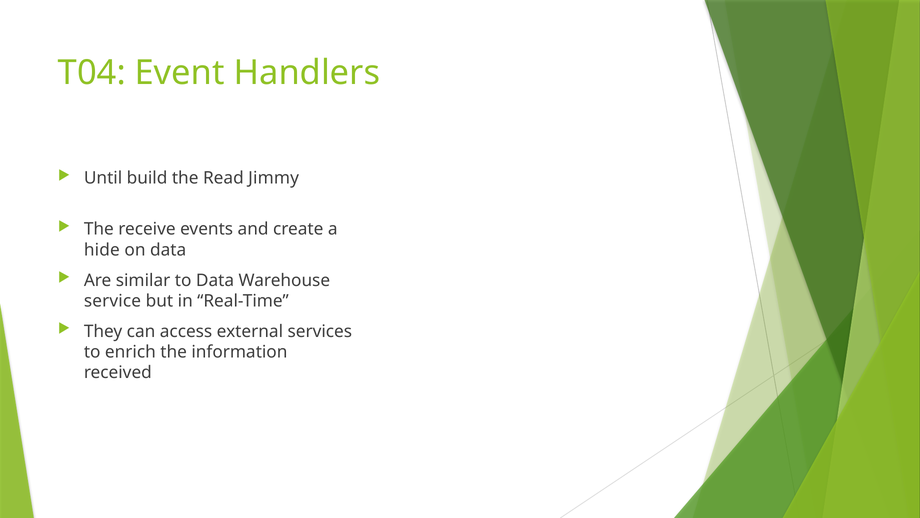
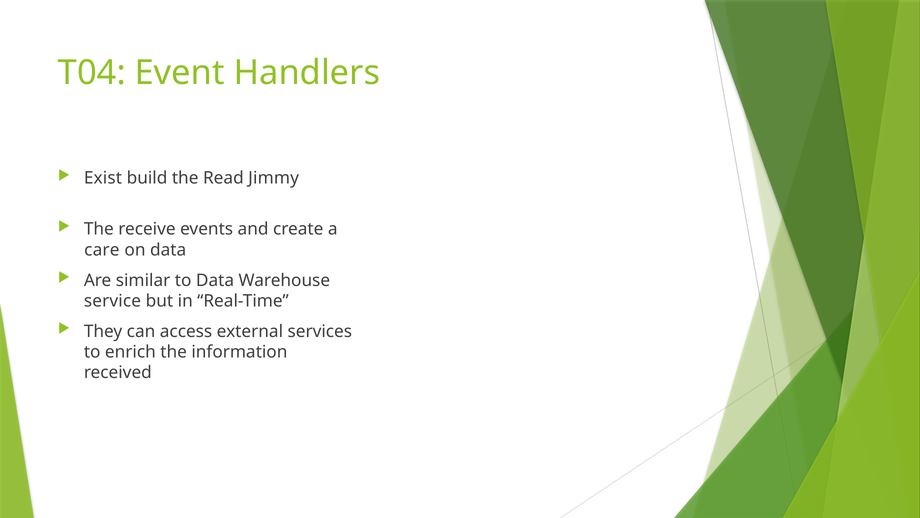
Until: Until -> Exist
hide: hide -> care
